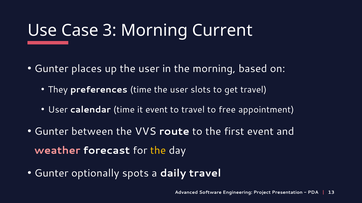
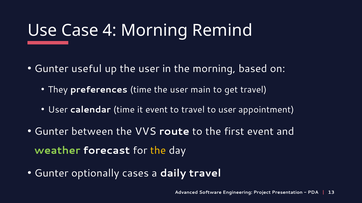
3: 3 -> 4
Current: Current -> Remind
places: places -> useful
slots: slots -> main
to free: free -> user
weather colour: pink -> light green
spots: spots -> cases
